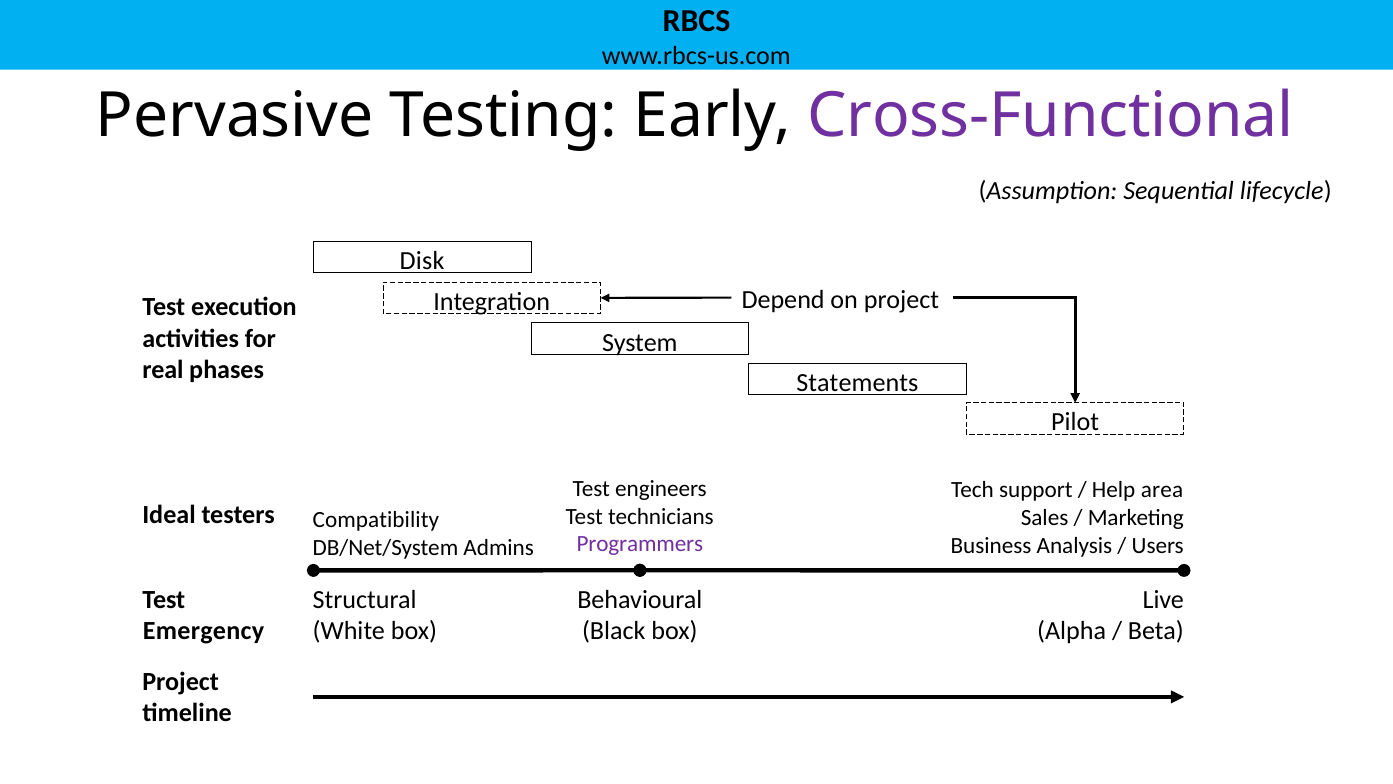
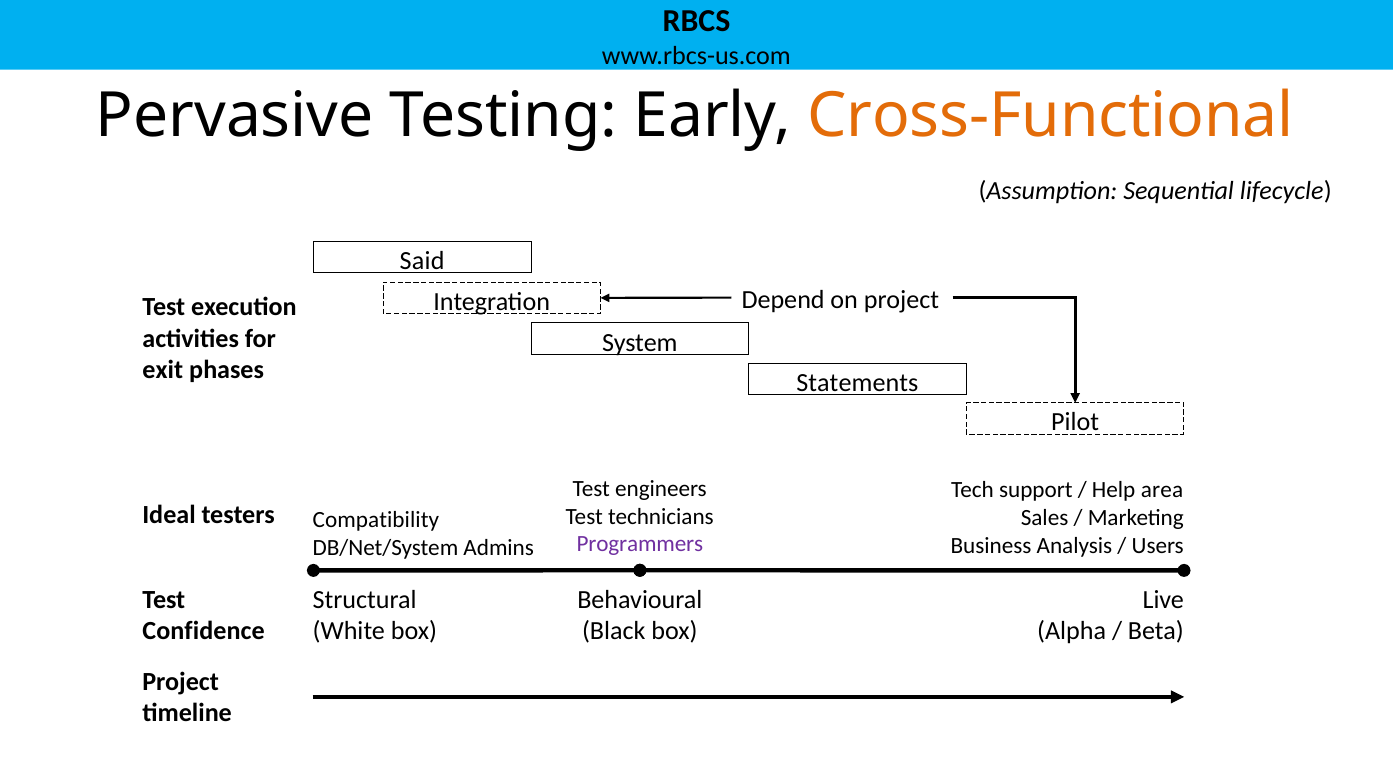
Cross-Functional colour: purple -> orange
Disk: Disk -> Said
real: real -> exit
Emergency: Emergency -> Confidence
